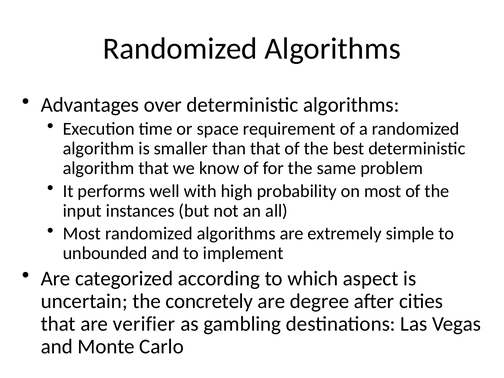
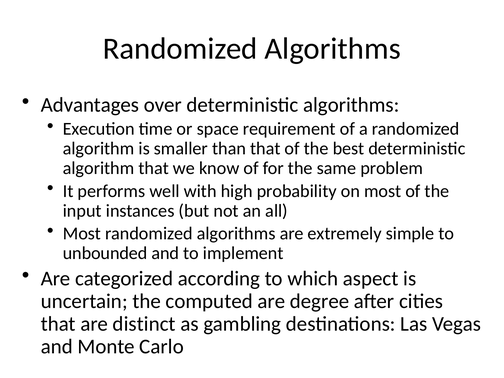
concretely: concretely -> computed
verifier: verifier -> distinct
